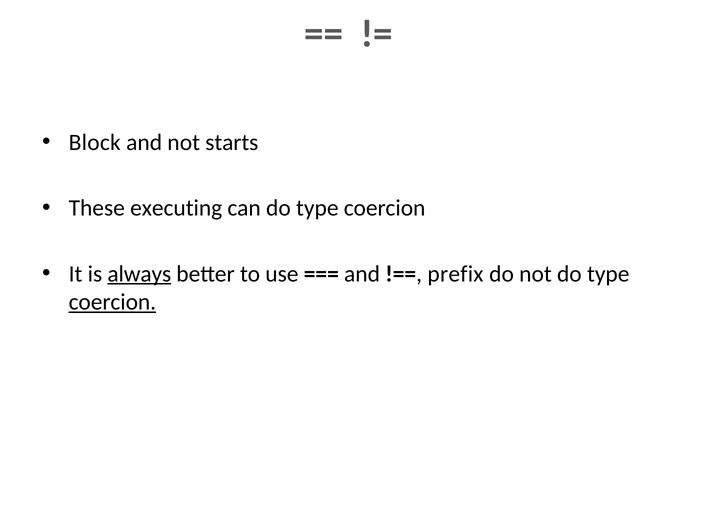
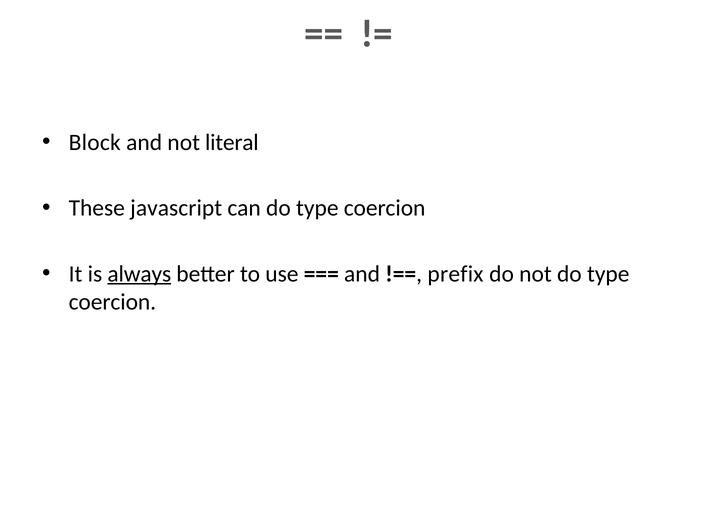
starts: starts -> literal
executing: executing -> javascript
coercion at (112, 302) underline: present -> none
